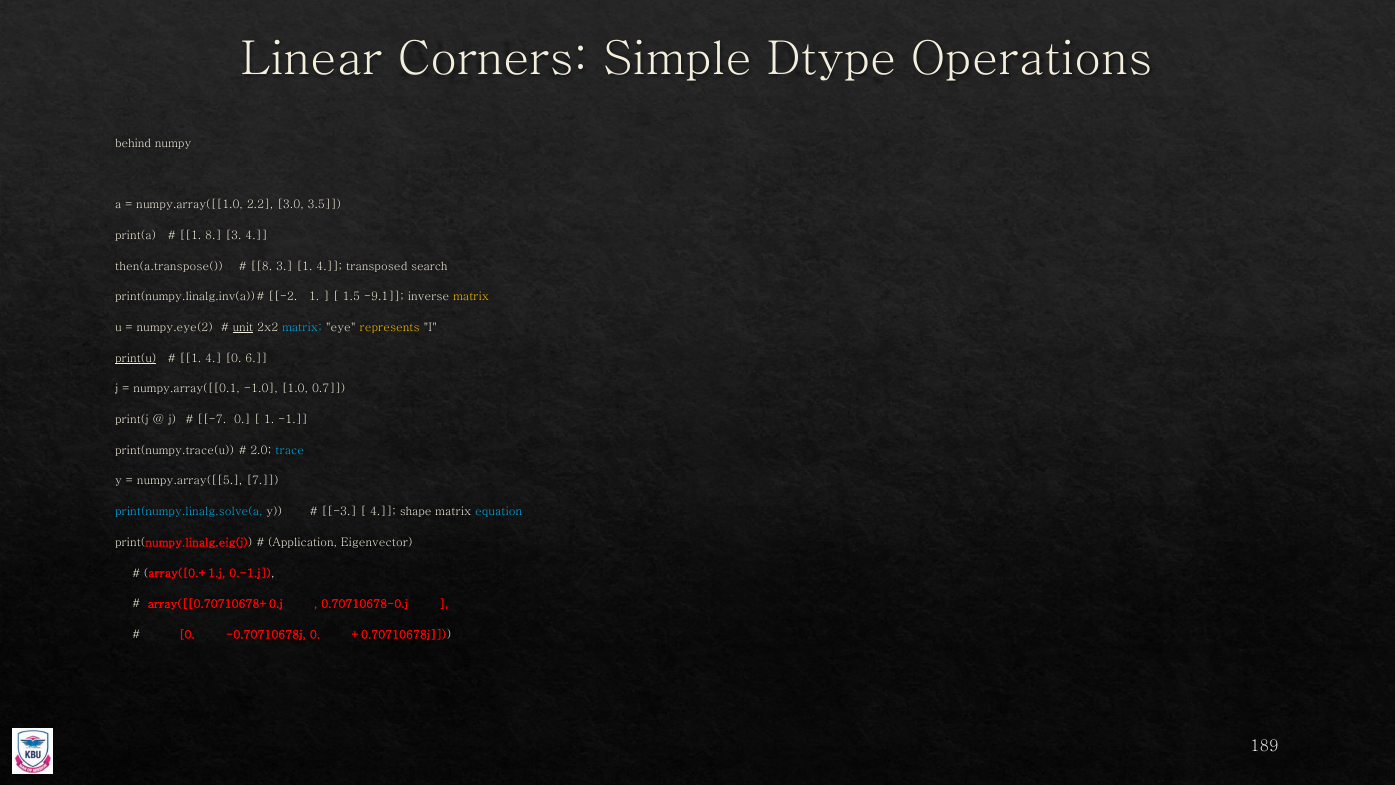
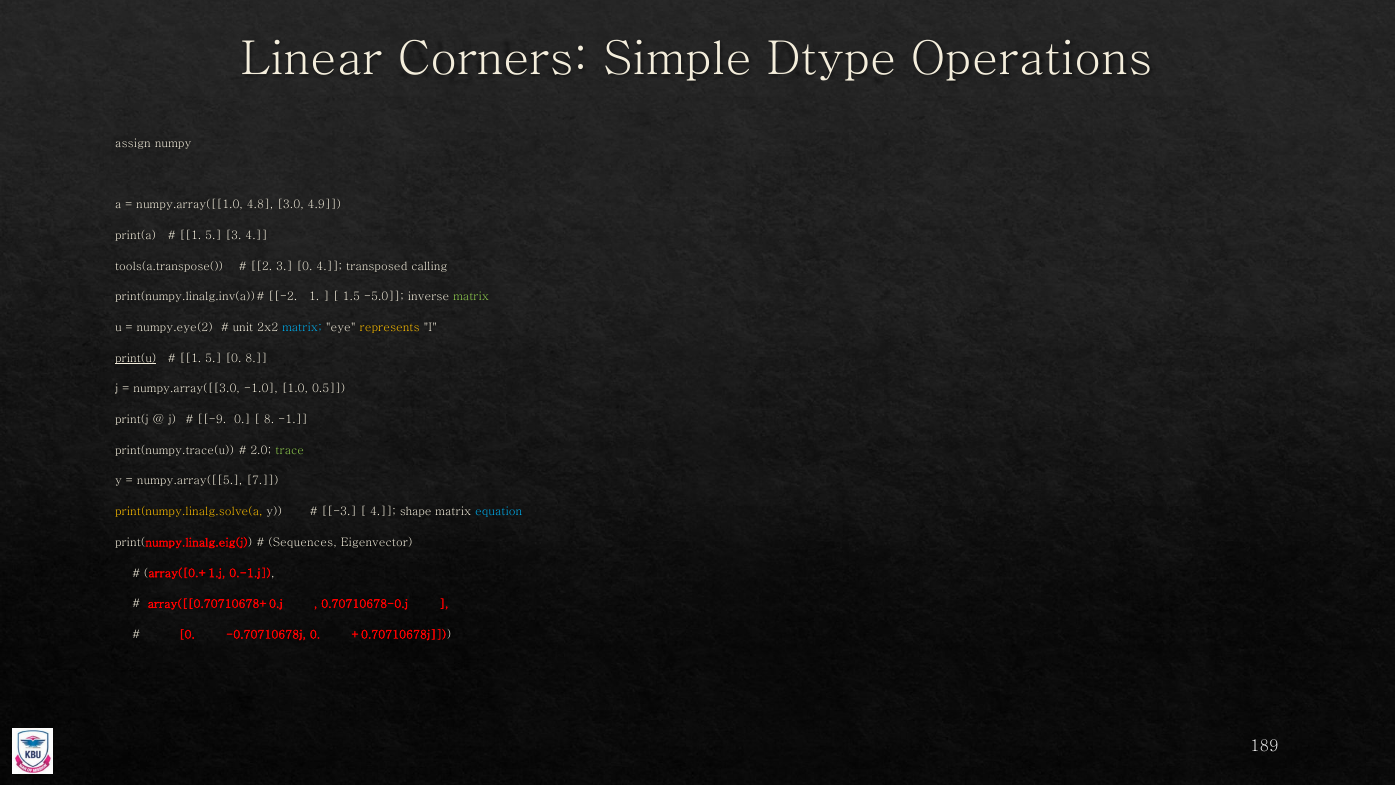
behind: behind -> assign
2.2: 2.2 -> 4.8
3.5: 3.5 -> 4.9
8 at (213, 235): 8 -> 5
then(a.transpose(: then(a.transpose( -> tools(a.transpose(
8 at (261, 266): 8 -> 2
3 1: 1 -> 0
search: search -> calling
-9.1: -9.1 -> -5.0
matrix at (471, 297) colour: yellow -> light green
unit underline: present -> none
4 at (213, 358): 4 -> 5
0 6: 6 -> 8
numpy.array([[0.1: numpy.array([[0.1 -> numpy.array([[3.0
0.7: 0.7 -> 0.5
-7: -7 -> -9
1 at (269, 420): 1 -> 8
trace colour: light blue -> light green
print(numpy.linalg.solve(a colour: light blue -> yellow
Application: Application -> Sequences
